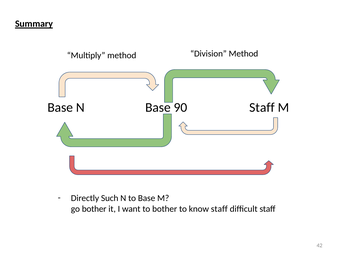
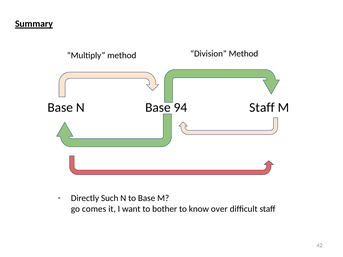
90: 90 -> 94
go bother: bother -> comes
know staff: staff -> over
